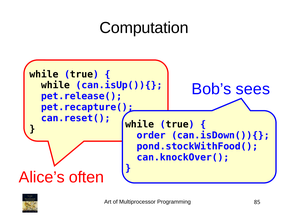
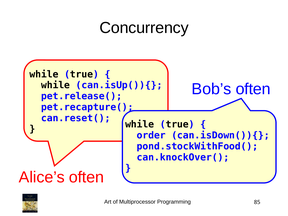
Computation: Computation -> Concurrency
Bob’s sees: sees -> often
